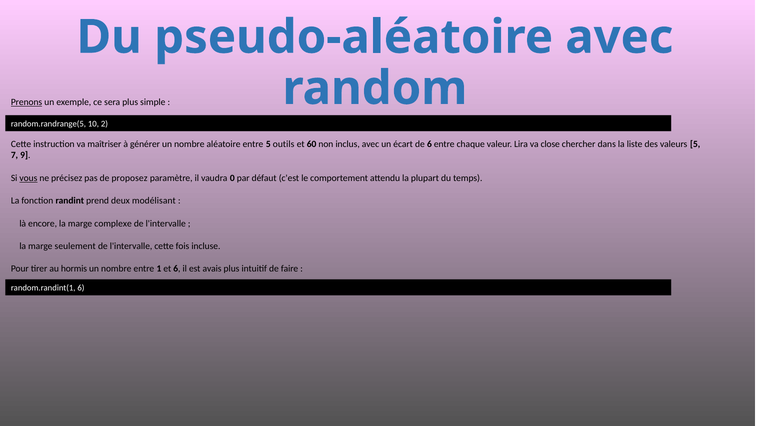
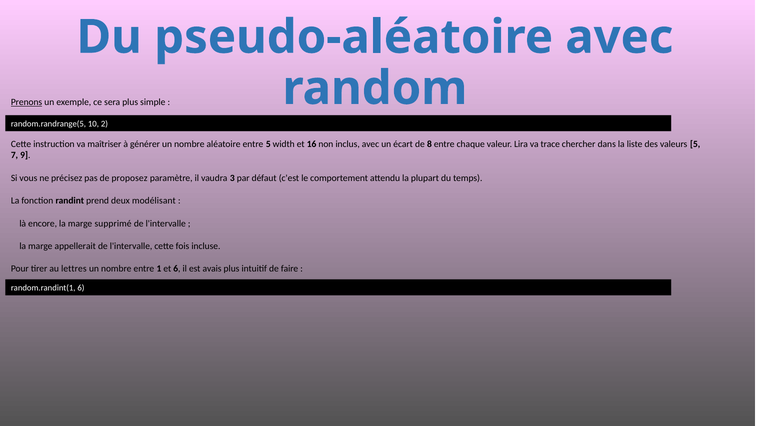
outils: outils -> width
60: 60 -> 16
de 6: 6 -> 8
close: close -> trace
vous underline: present -> none
0: 0 -> 3
complexe: complexe -> supprimé
seulement: seulement -> appellerait
hormis: hormis -> lettres
